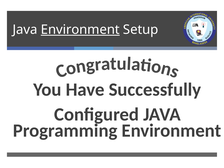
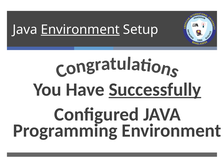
Successfully underline: none -> present
